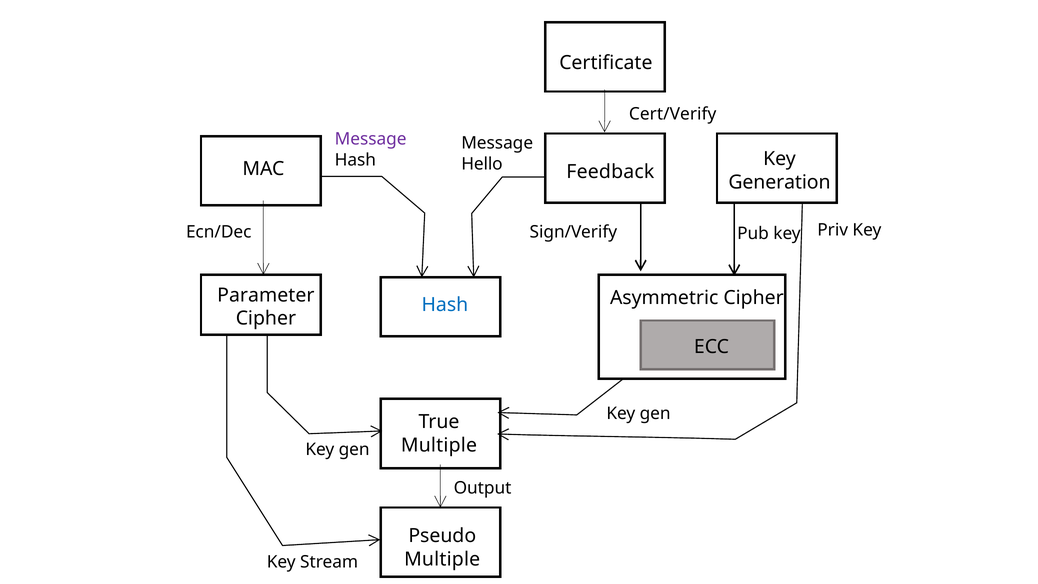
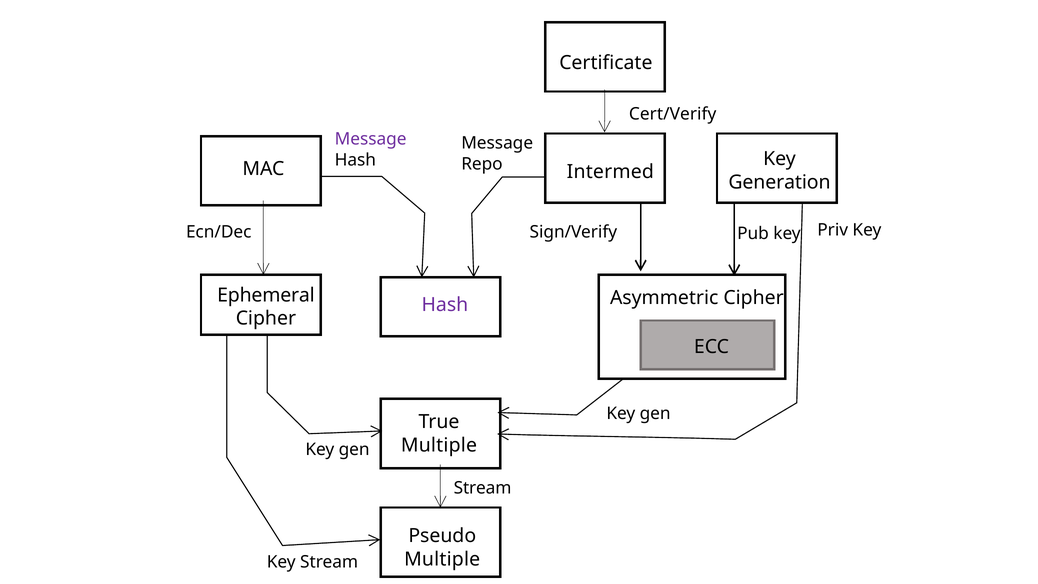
Hello: Hello -> Repo
Feedback: Feedback -> Intermed
Parameter: Parameter -> Ephemeral
Hash at (445, 305) colour: blue -> purple
Output at (483, 488): Output -> Stream
